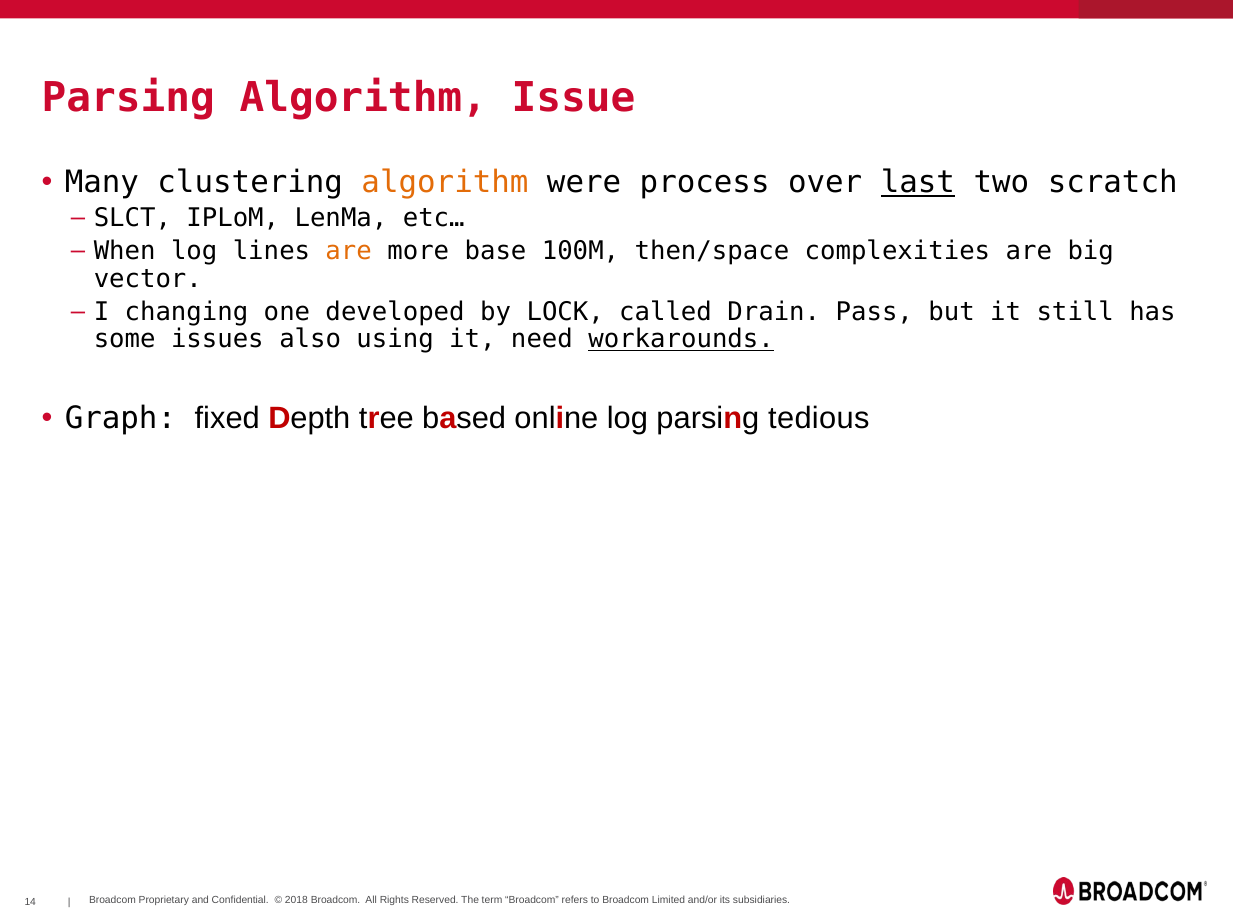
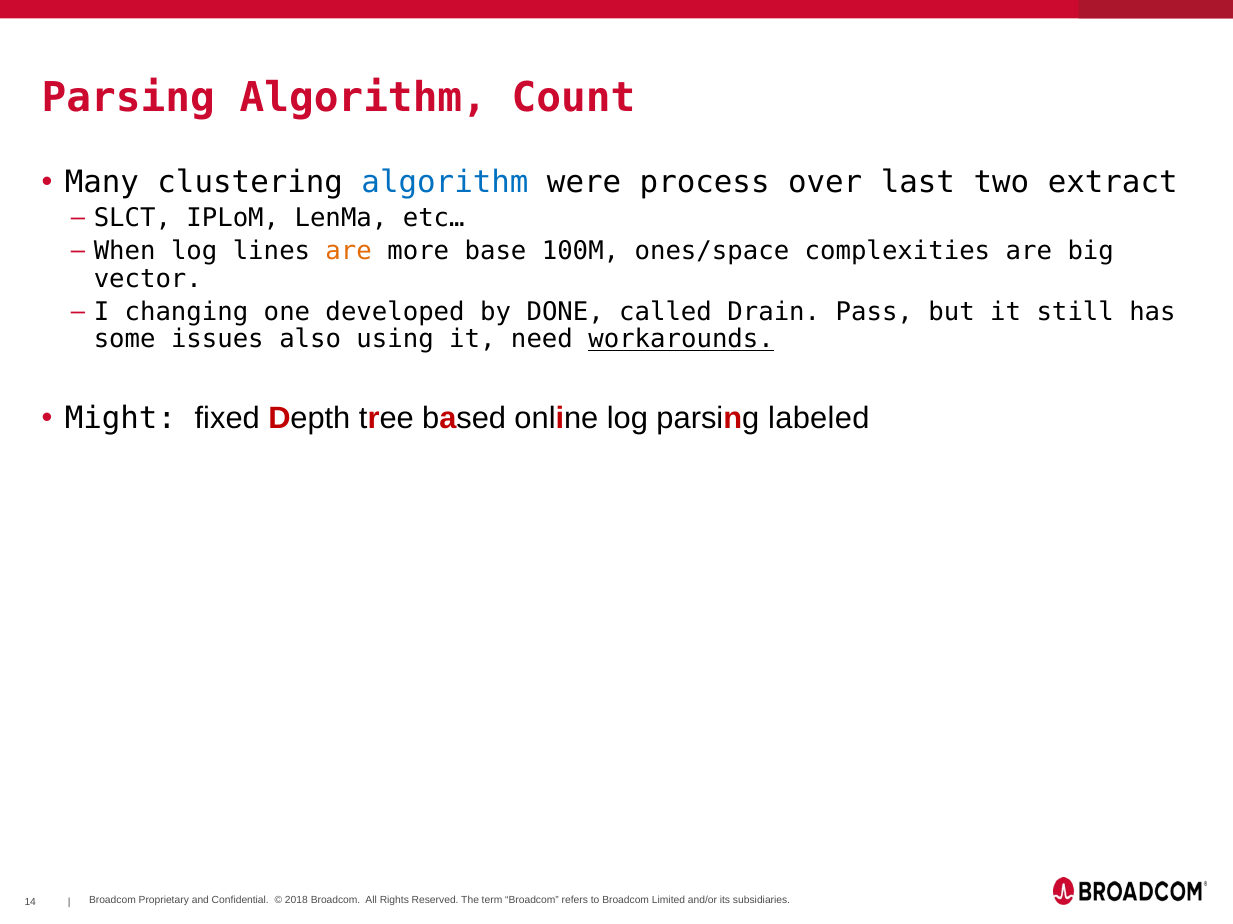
Issue: Issue -> Count
algorithm at (445, 183) colour: orange -> blue
last underline: present -> none
scratch: scratch -> extract
then/space: then/space -> ones/space
LOCK: LOCK -> DONE
Graph: Graph -> Might
tedious: tedious -> labeled
